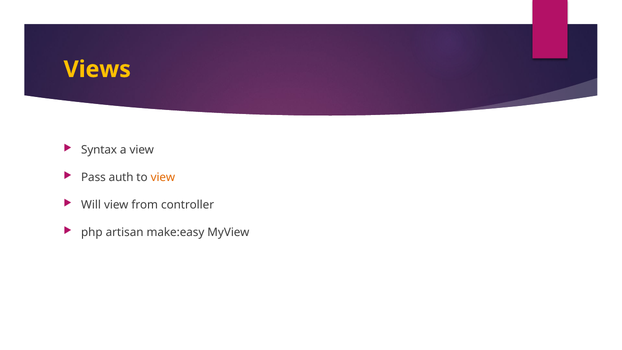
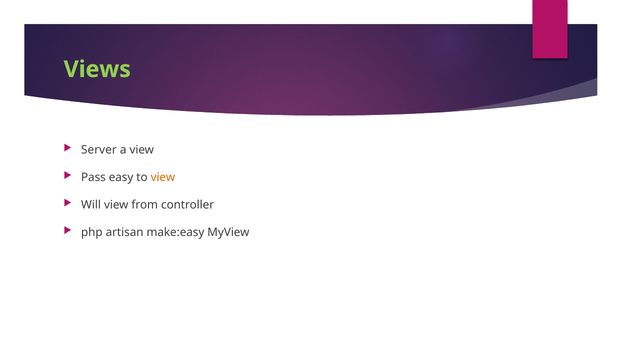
Views colour: yellow -> light green
Syntax: Syntax -> Server
auth: auth -> easy
